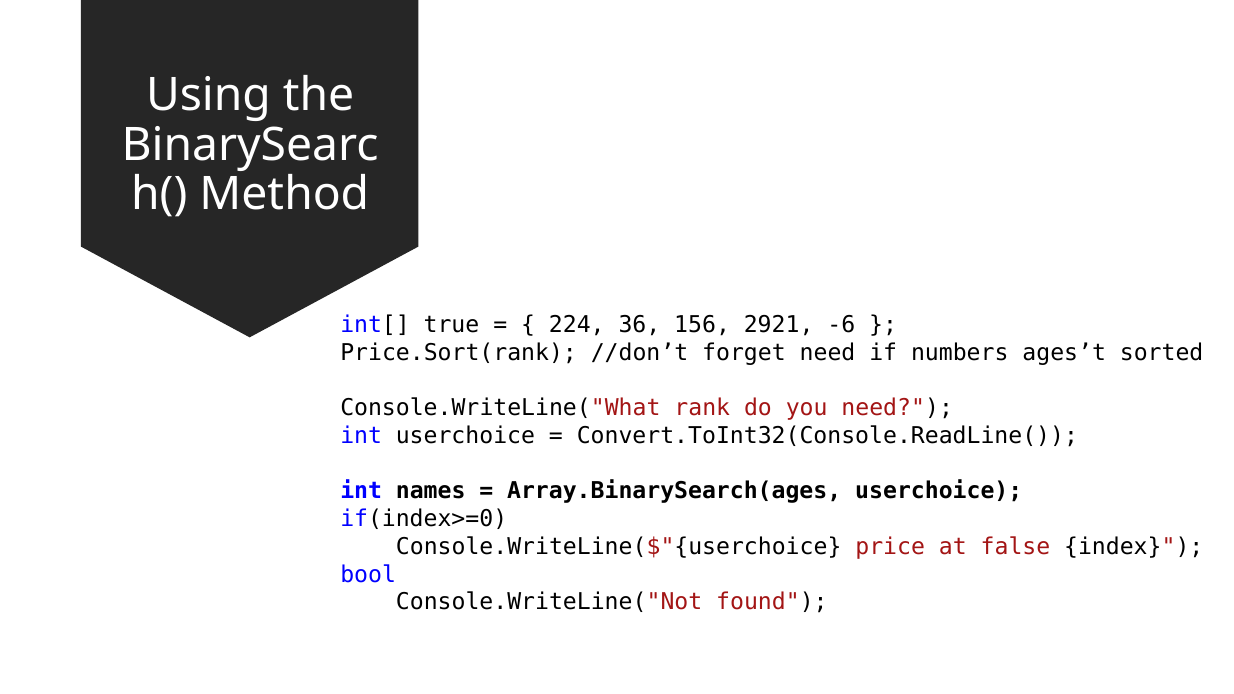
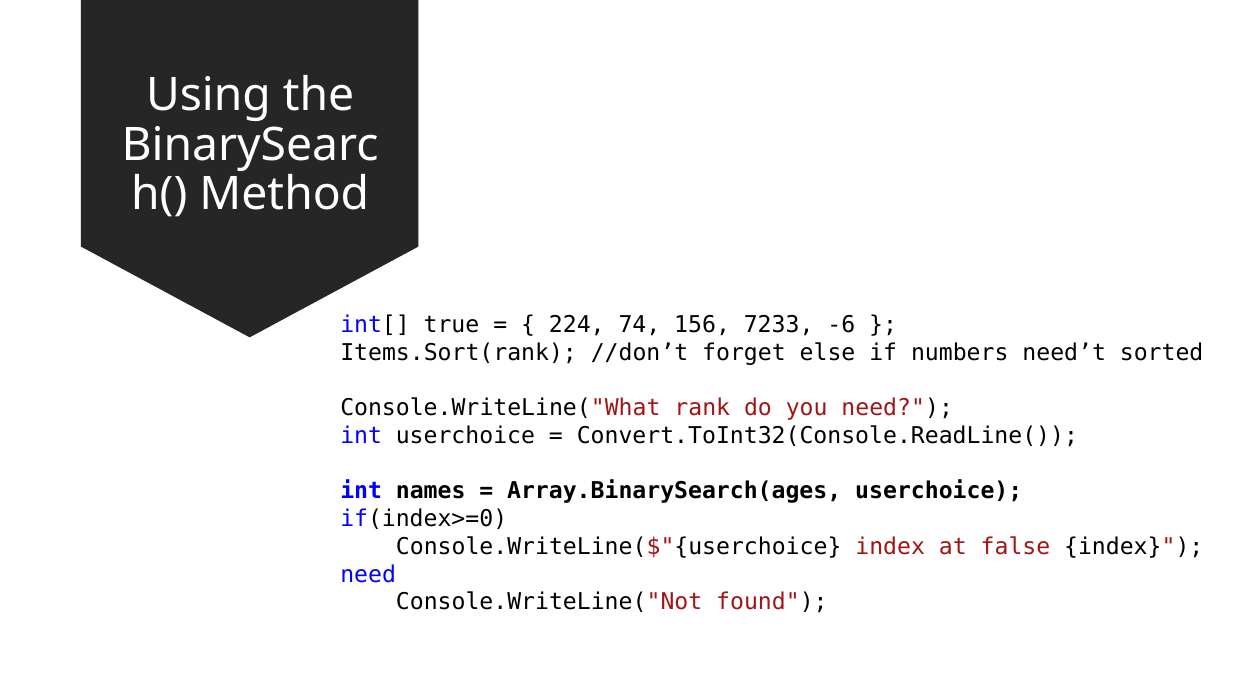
36: 36 -> 74
2921: 2921 -> 7233
Price.Sort(rank: Price.Sort(rank -> Items.Sort(rank
forget need: need -> else
ages’t: ages’t -> need’t
Console.WriteLine($"{userchoice price: price -> index
bool at (368, 575): bool -> need
